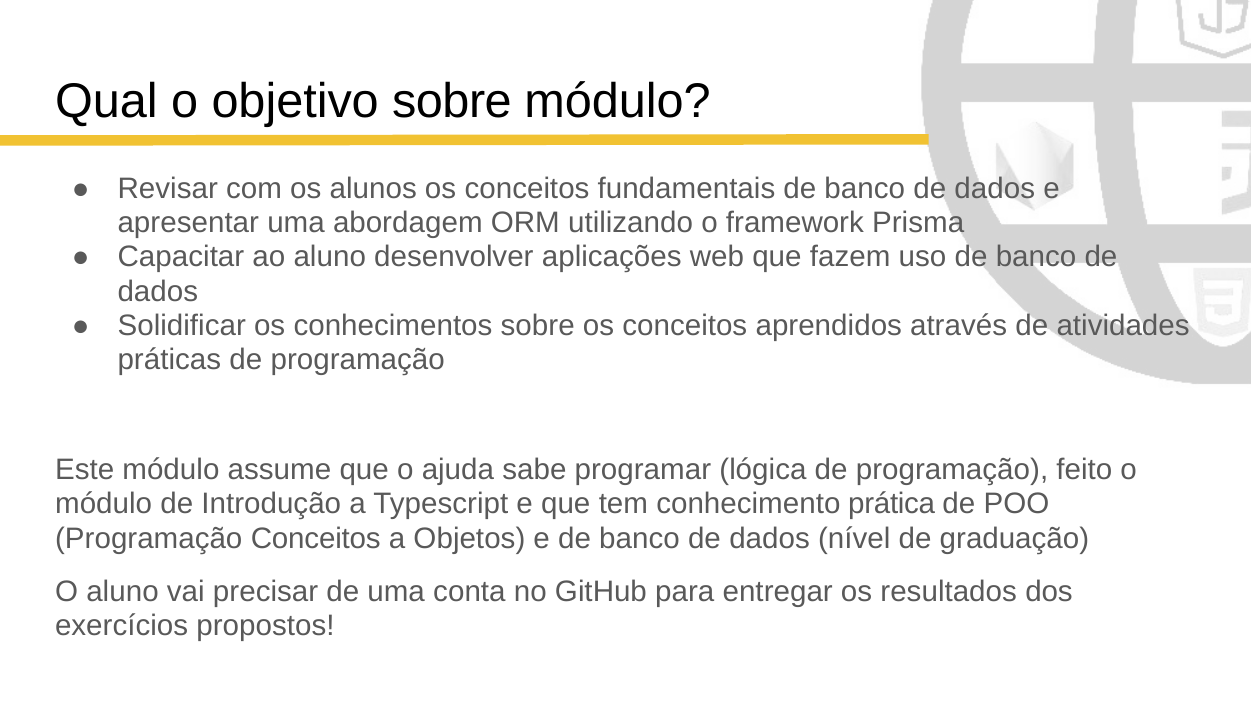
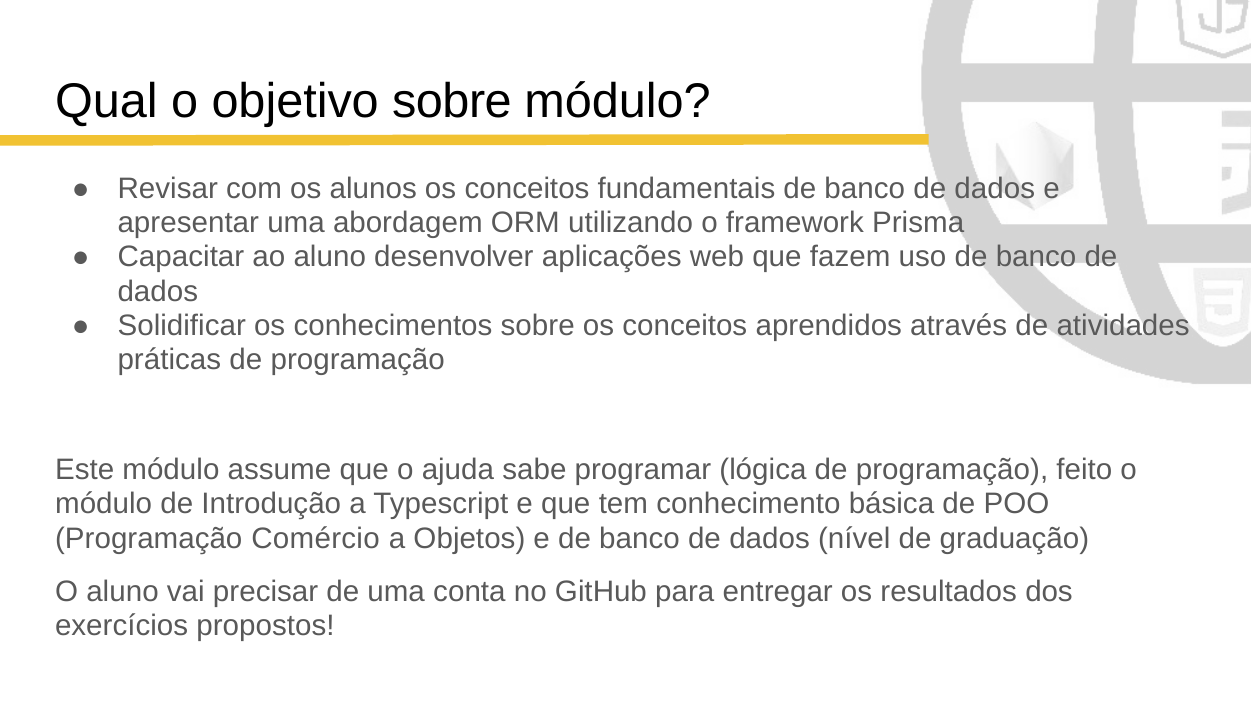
prática: prática -> básica
Programação Conceitos: Conceitos -> Comércio
